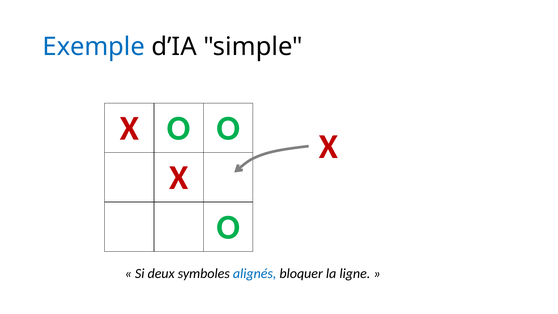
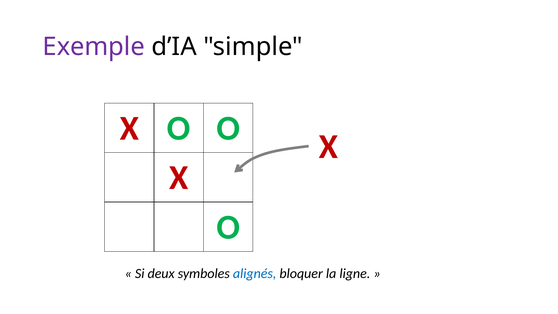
Exemple colour: blue -> purple
